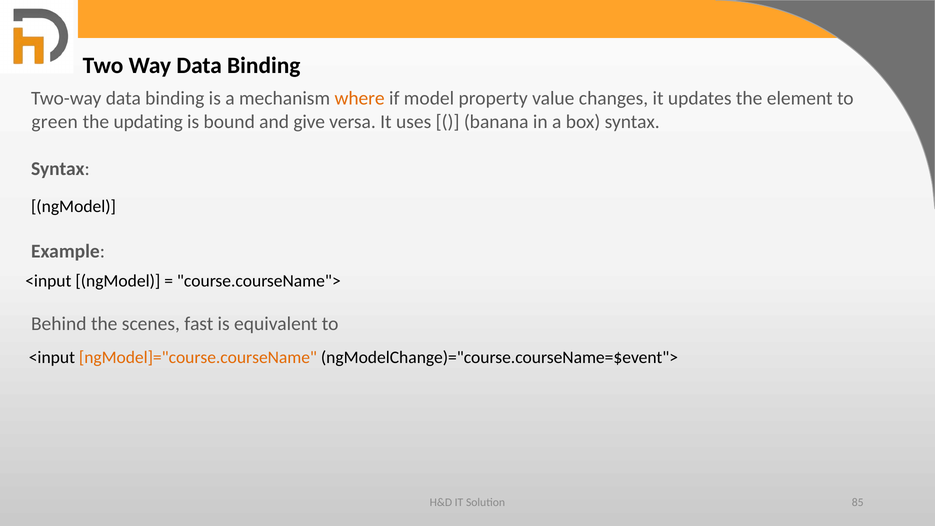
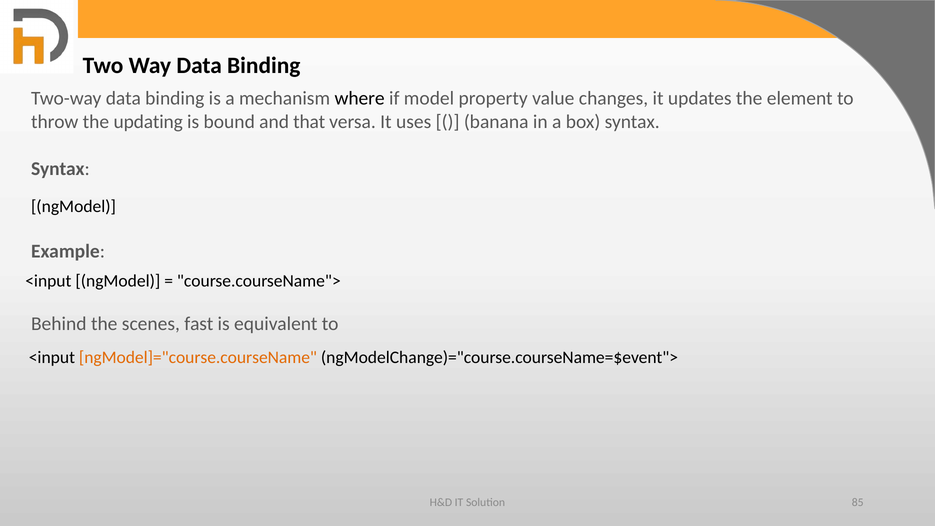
where colour: orange -> black
green: green -> throw
give: give -> that
